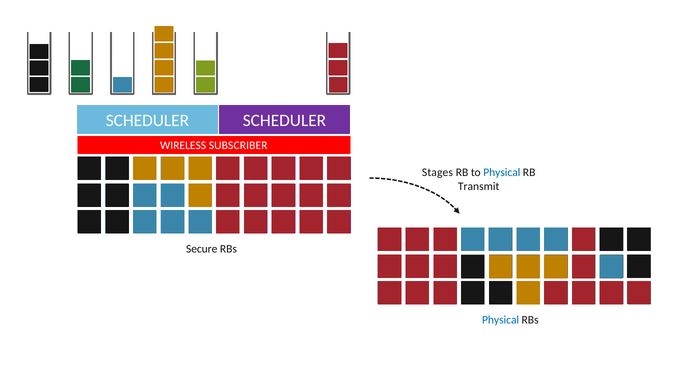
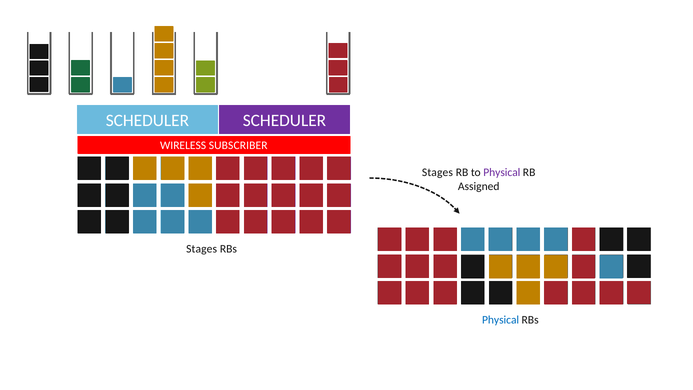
Physical at (502, 172) colour: blue -> purple
Transmit: Transmit -> Assigned
Secure at (202, 249): Secure -> Stages
